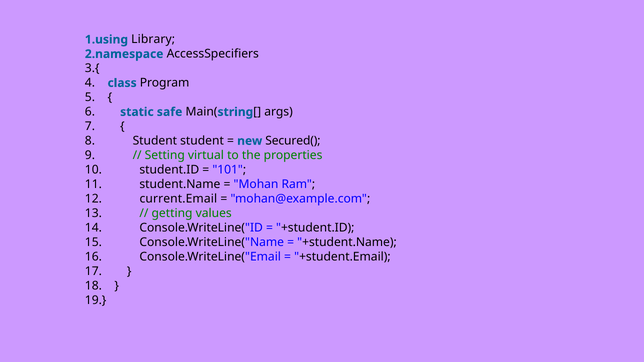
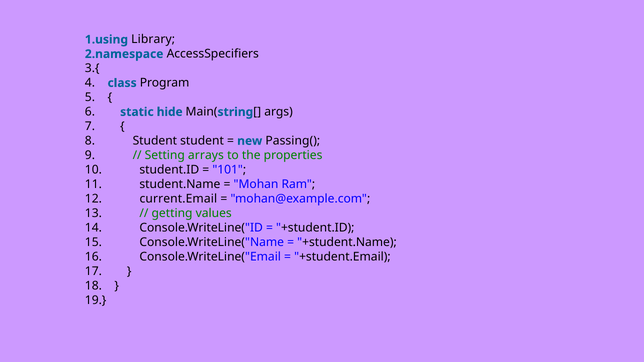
safe: safe -> hide
Secured(: Secured( -> Passing(
virtual: virtual -> arrays
